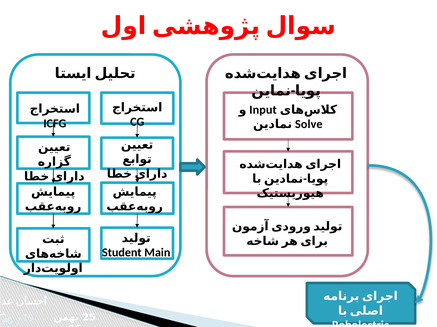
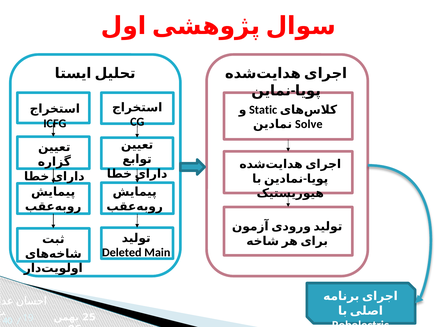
Input: Input -> Static
Student: Student -> Deleted
